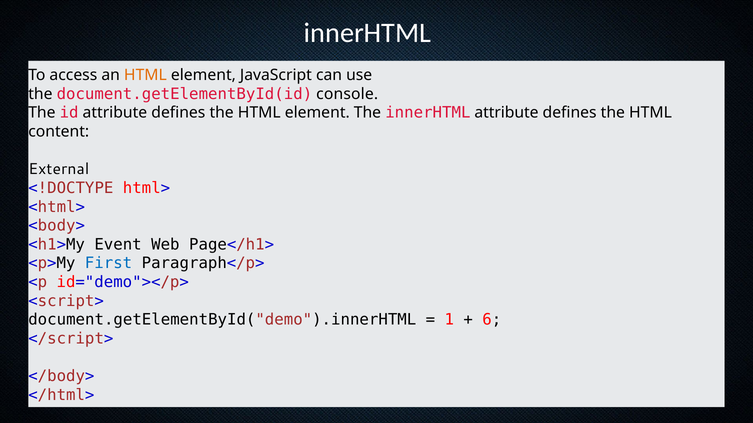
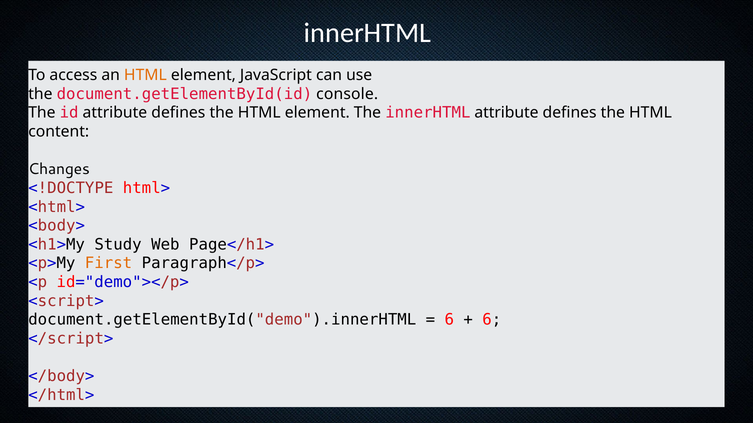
External: External -> Changes
Event: Event -> Study
First colour: blue -> orange
1 at (449, 320): 1 -> 6
